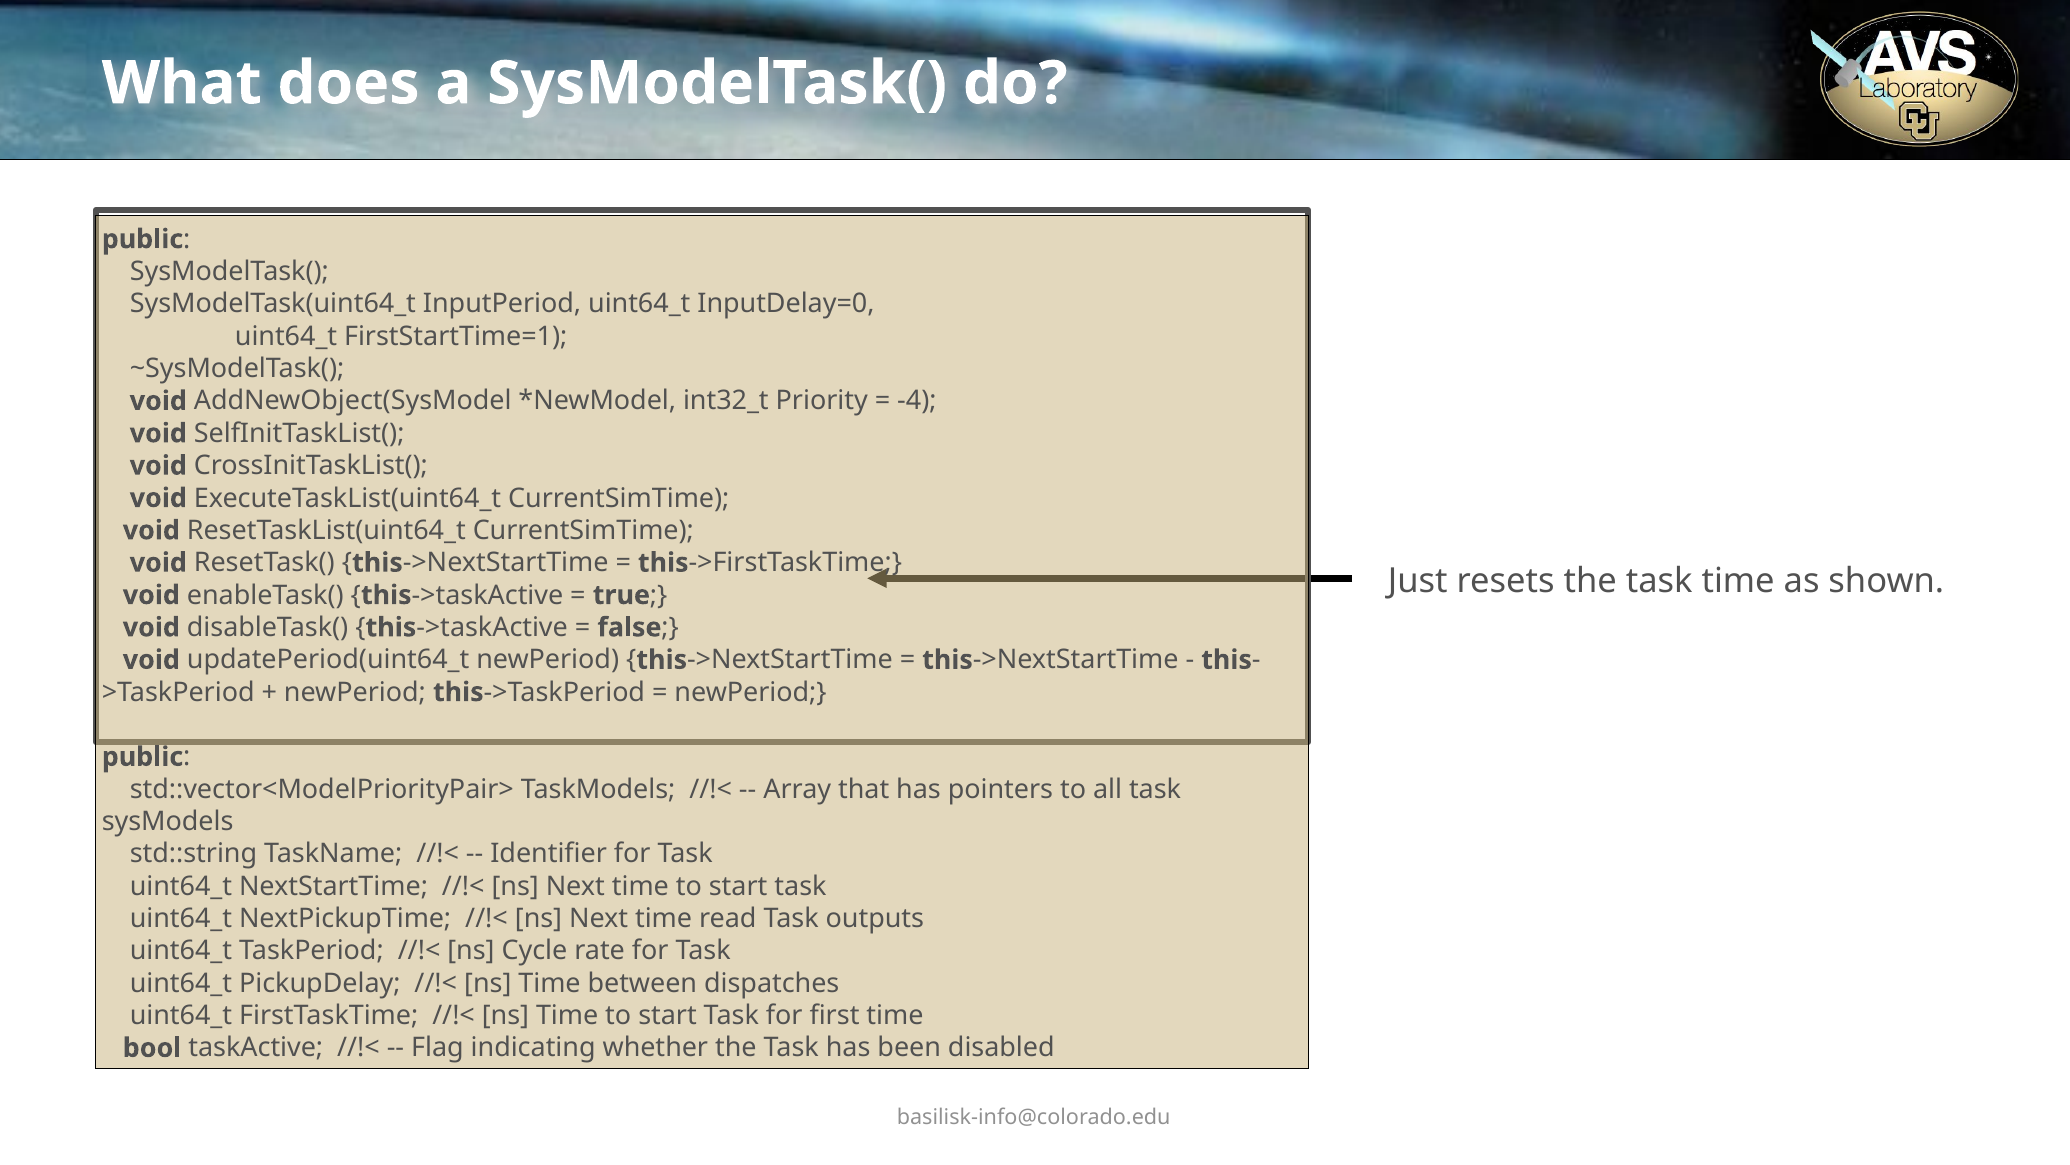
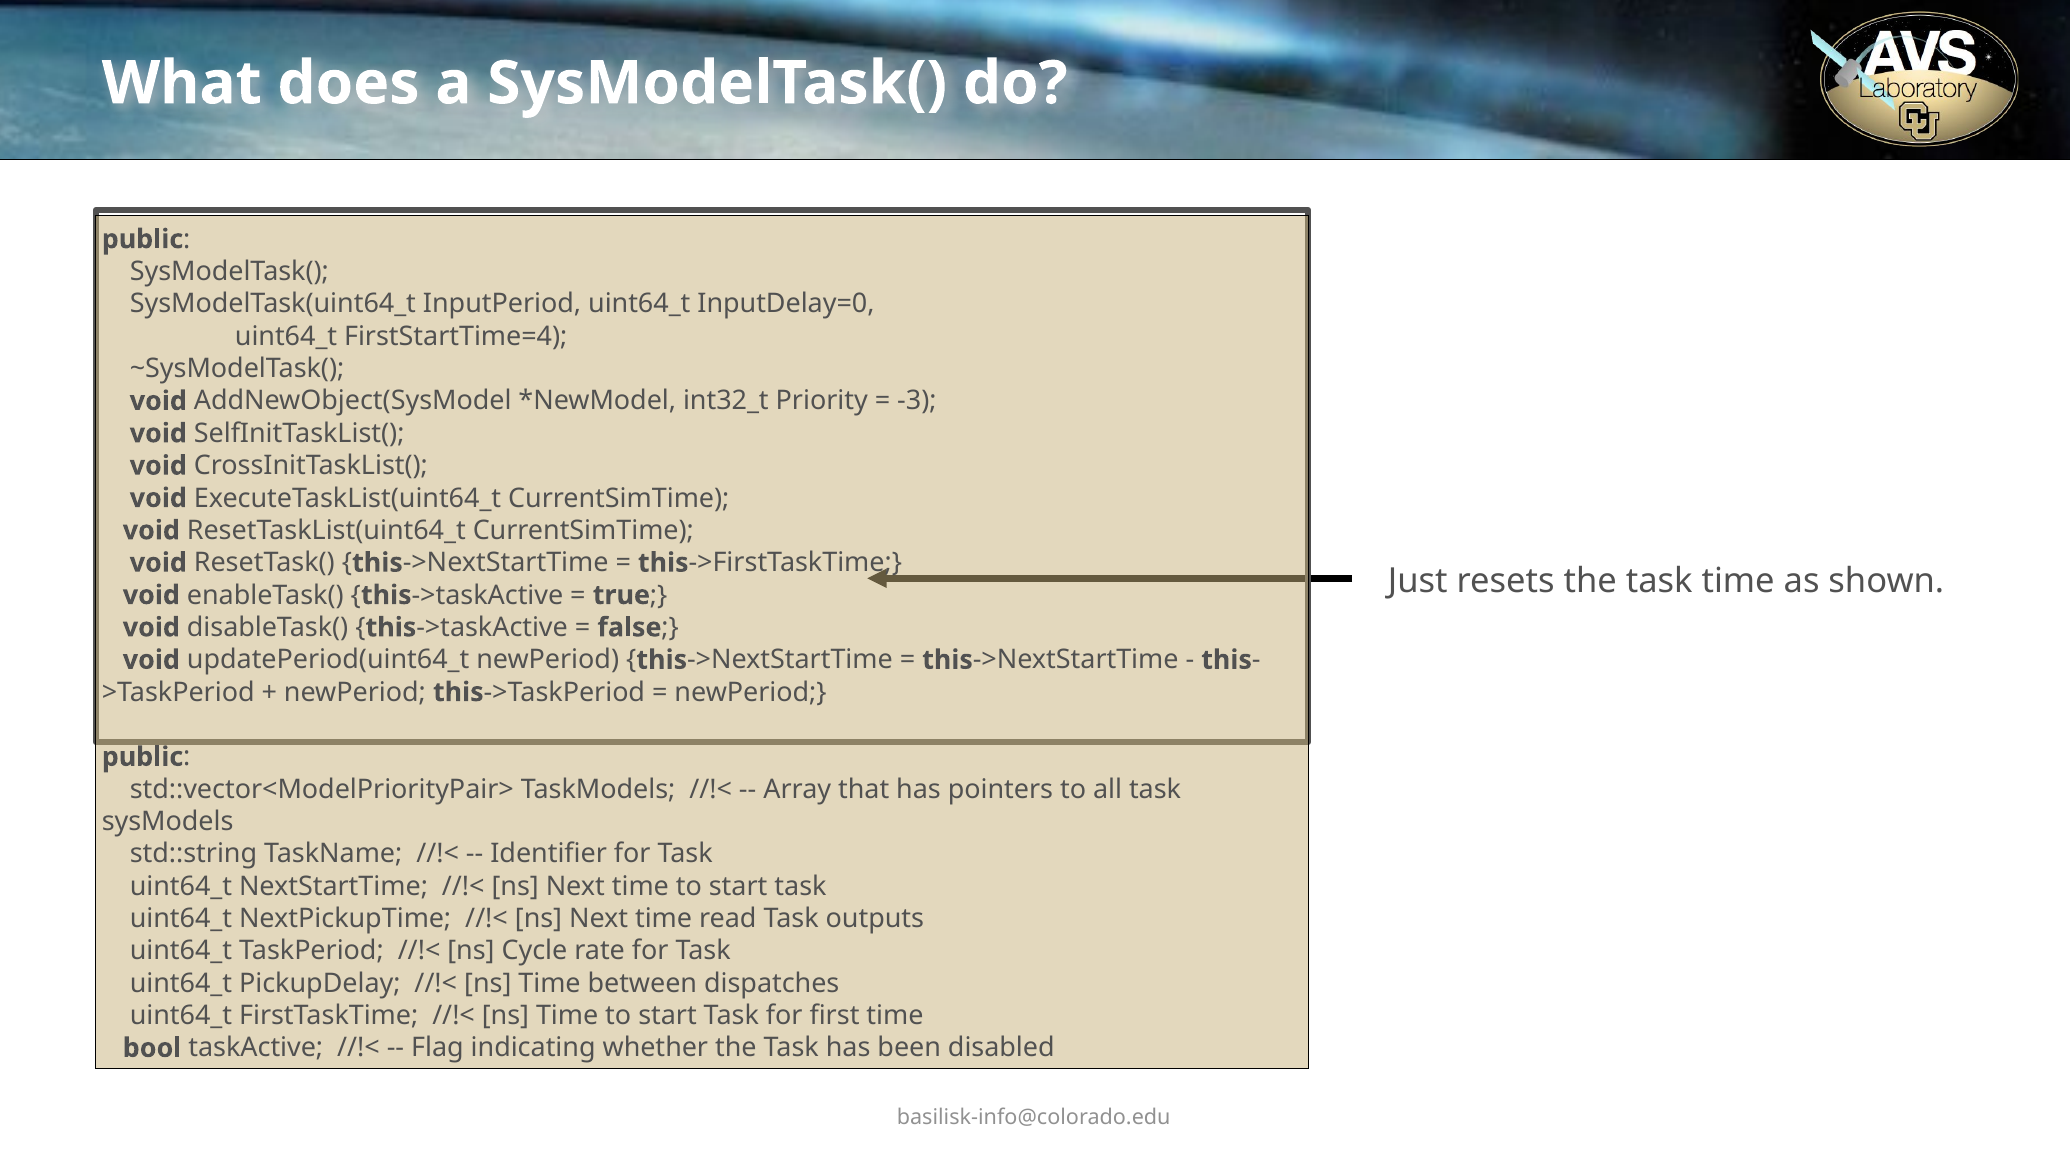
FirstStartTime=1: FirstStartTime=1 -> FirstStartTime=4
-4: -4 -> -3
